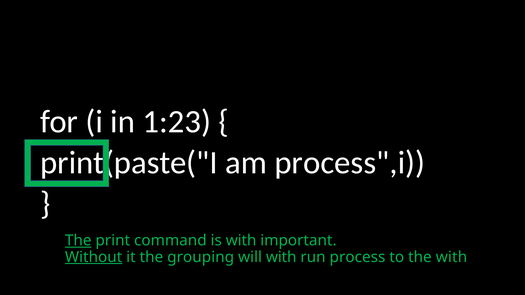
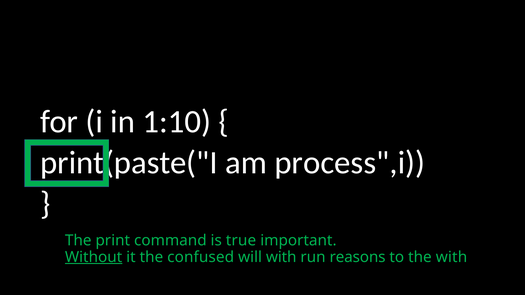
1:23: 1:23 -> 1:10
The at (78, 241) underline: present -> none
is with: with -> true
grouping: grouping -> confused
process: process -> reasons
